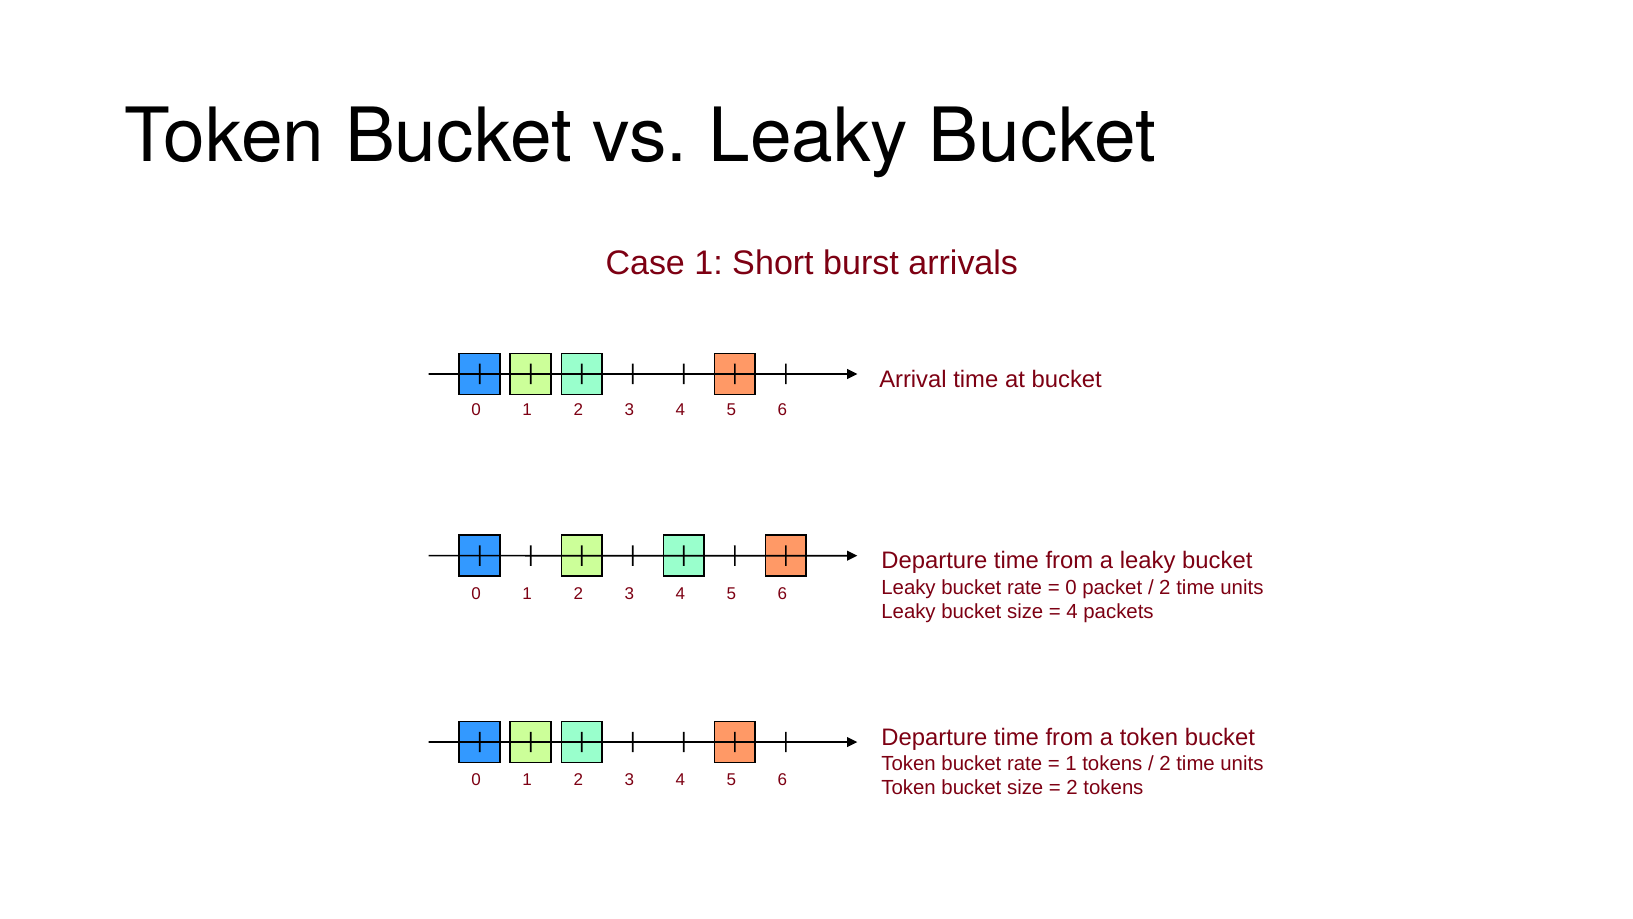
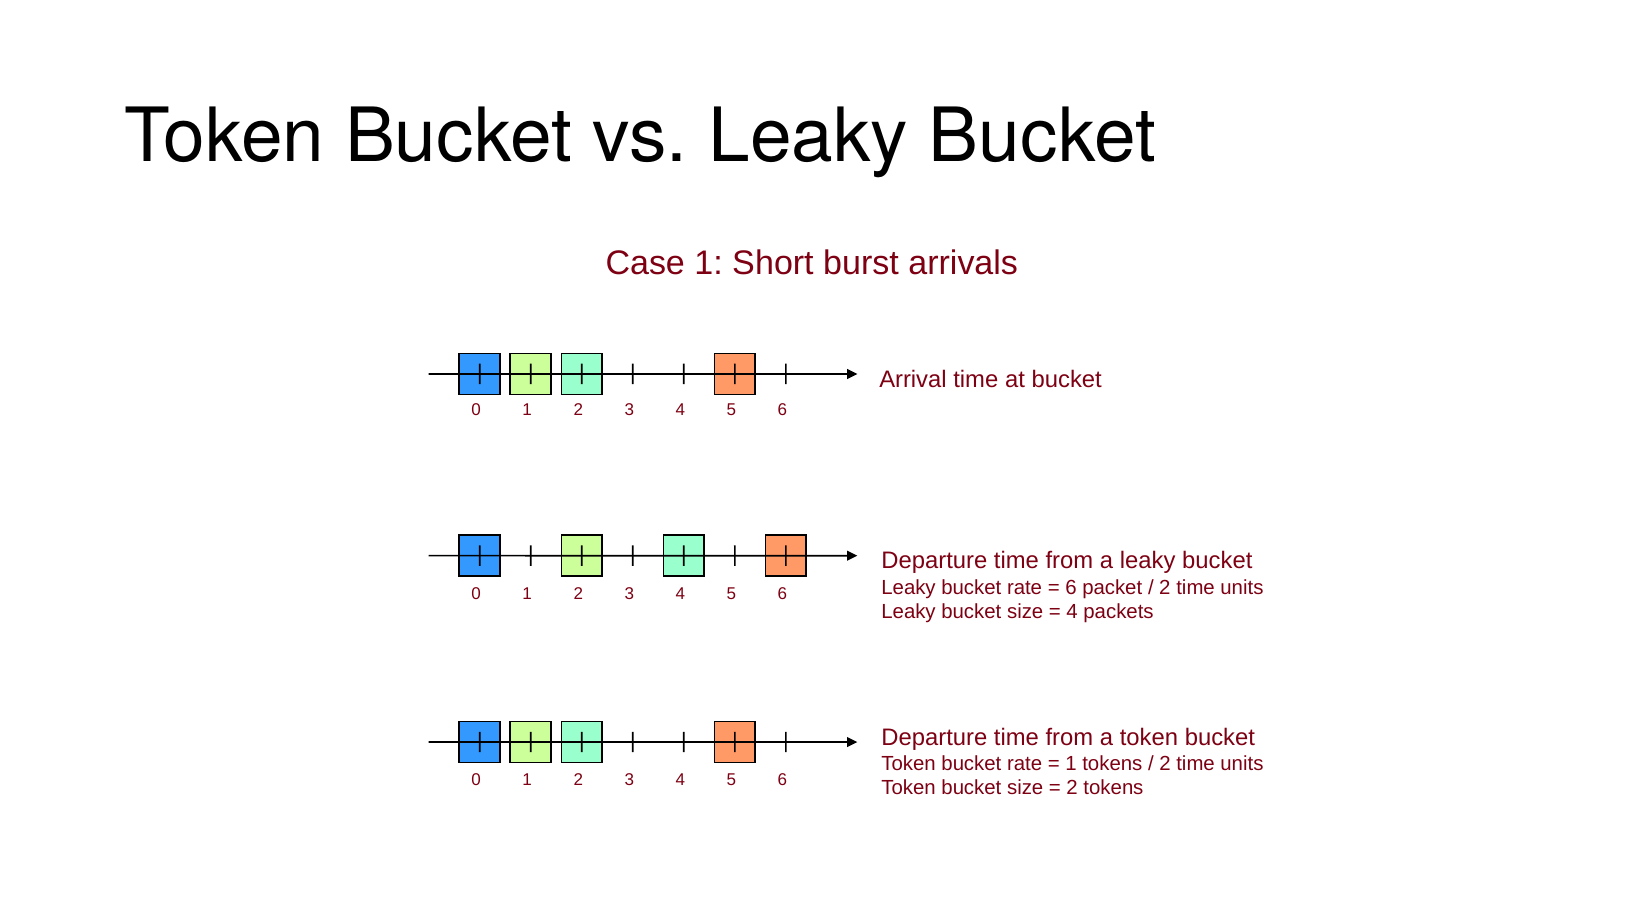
0 at (1071, 587): 0 -> 6
